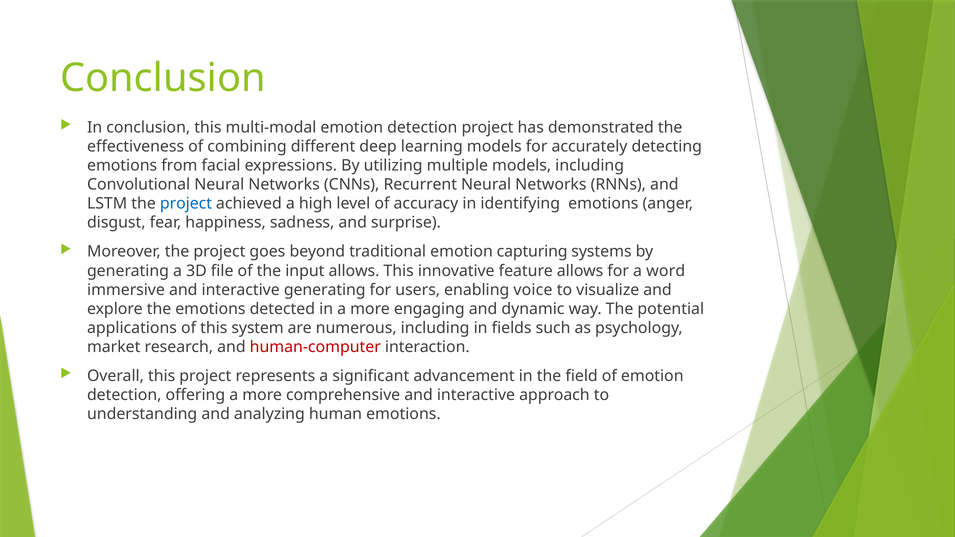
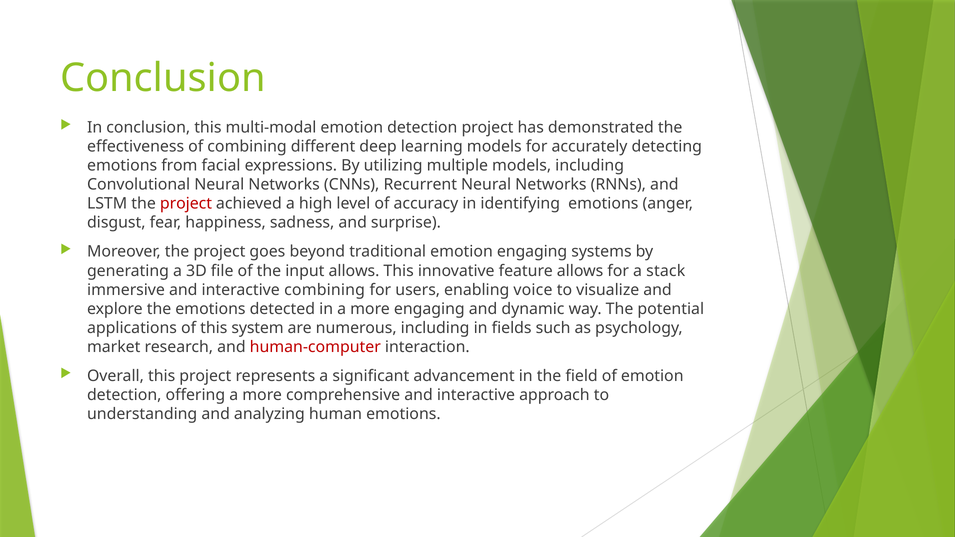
project at (186, 204) colour: blue -> red
emotion capturing: capturing -> engaging
word: word -> stack
interactive generating: generating -> combining
